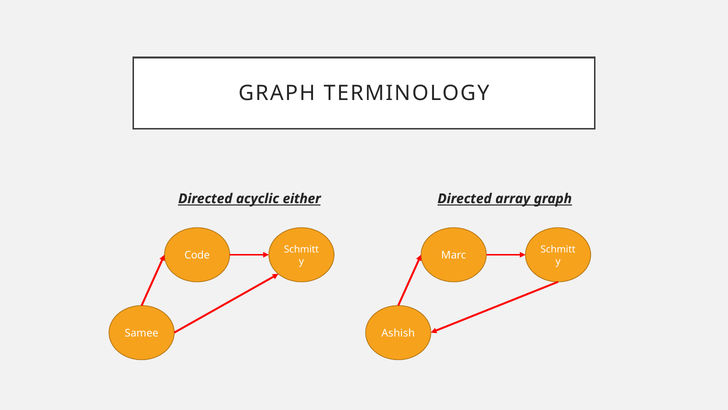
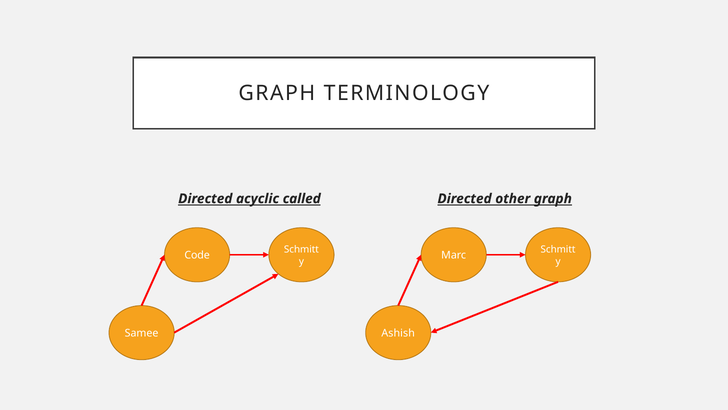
either: either -> called
array: array -> other
